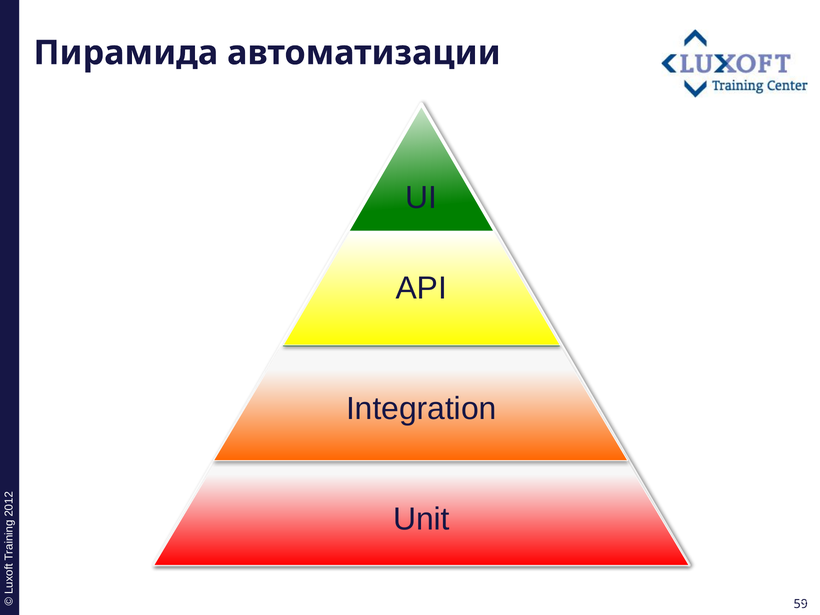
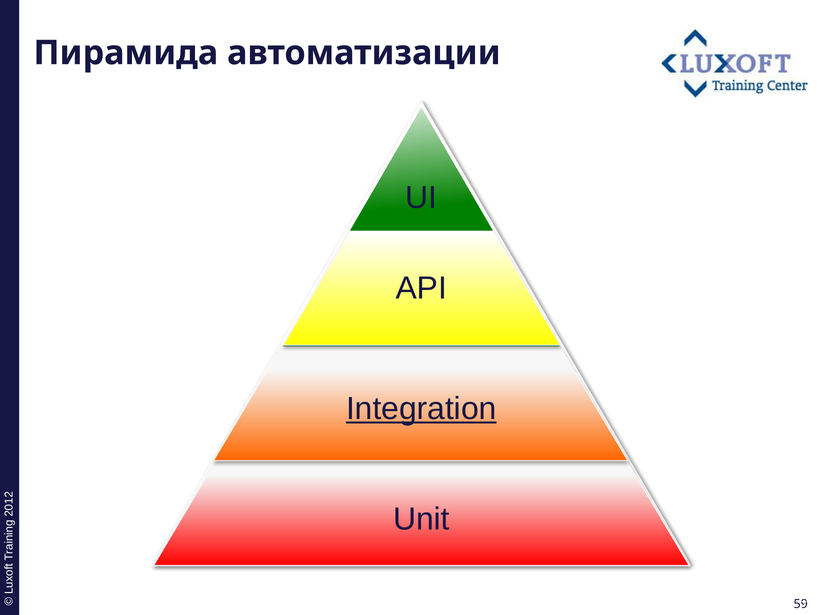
Integration underline: none -> present
